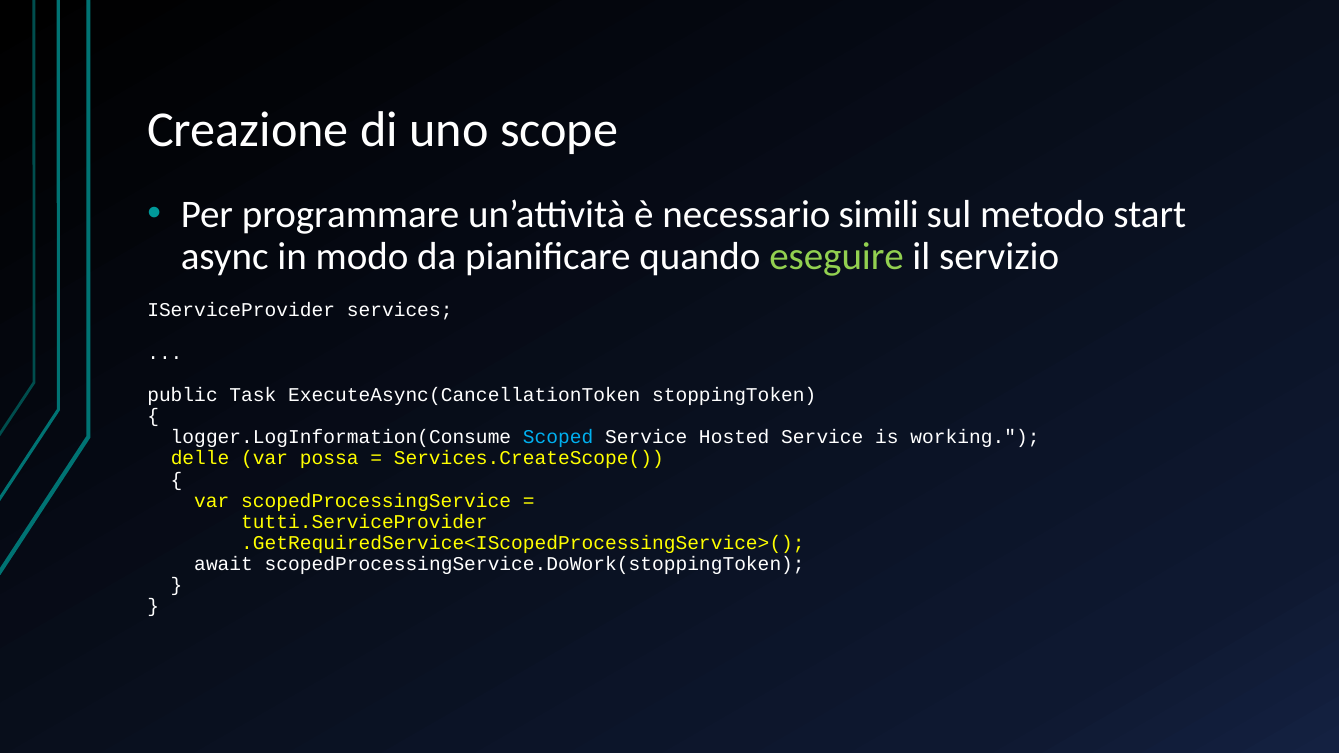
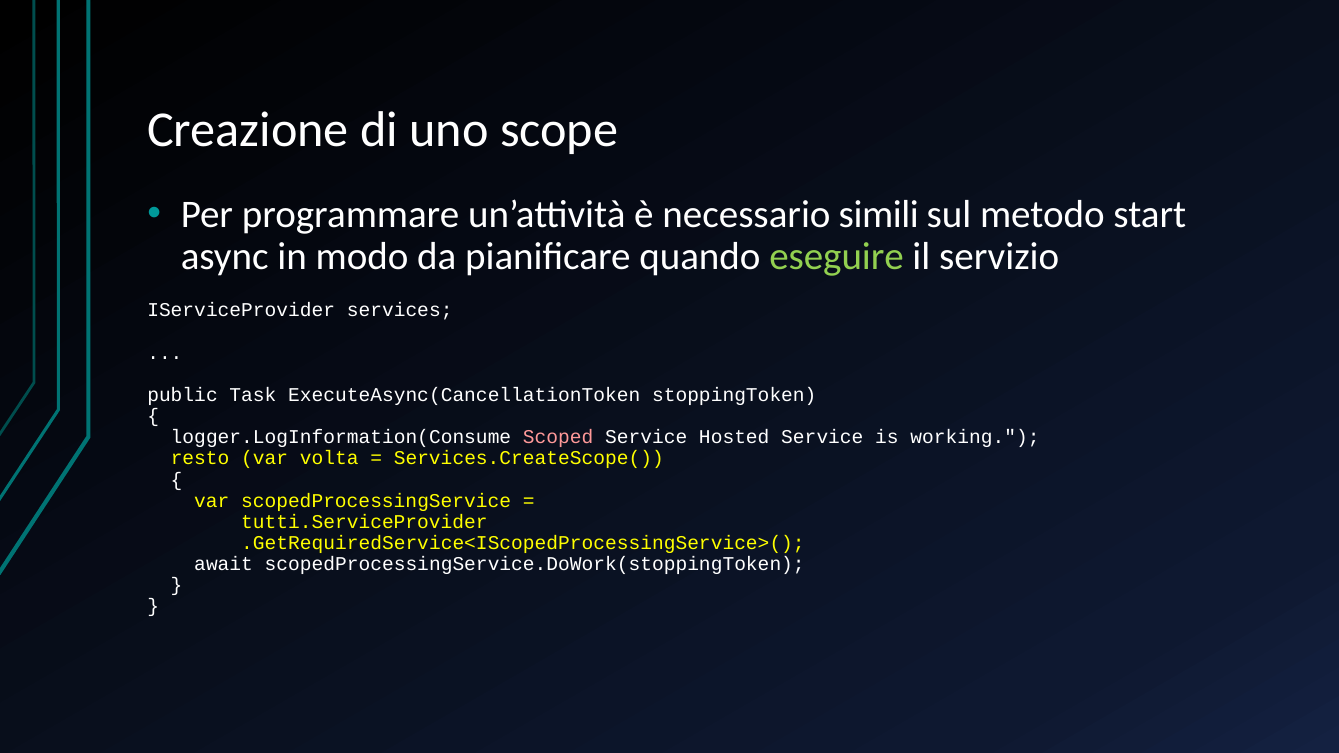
Scoped colour: light blue -> pink
delle: delle -> resto
possa: possa -> volta
